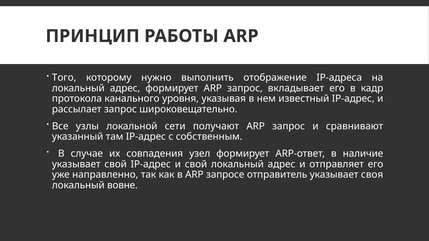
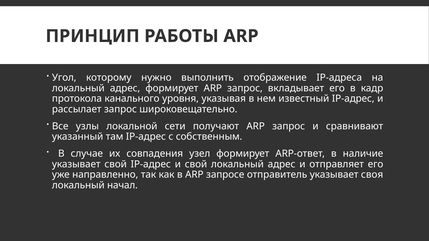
Того: Того -> Угол
вовне: вовне -> начал
